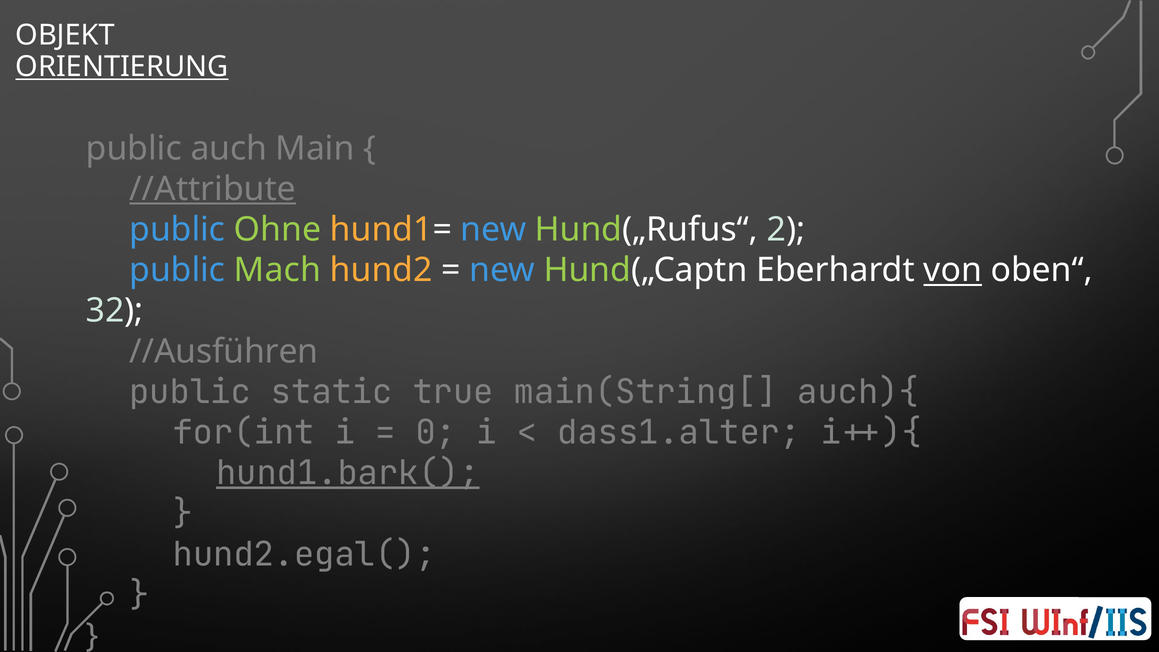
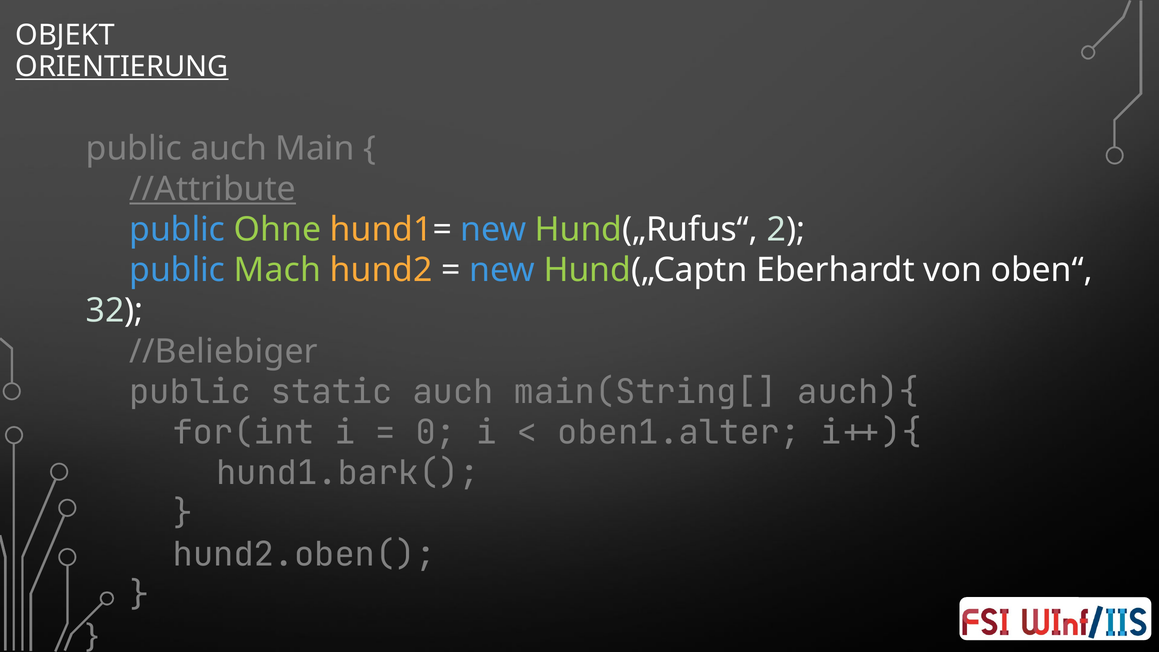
von underline: present -> none
//Ausführen: //Ausführen -> //Beliebiger
static true: true -> auch
dass1.alter: dass1.alter -> oben1.alter
hund1.bark( underline: present -> none
hund2.egal(: hund2.egal( -> hund2.oben(
